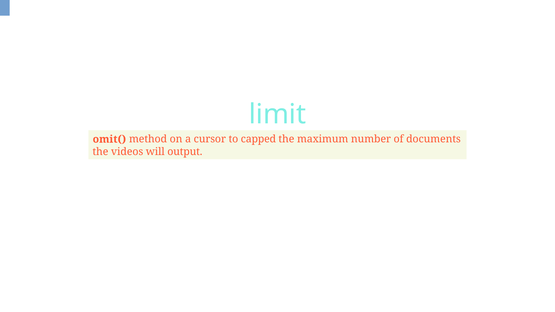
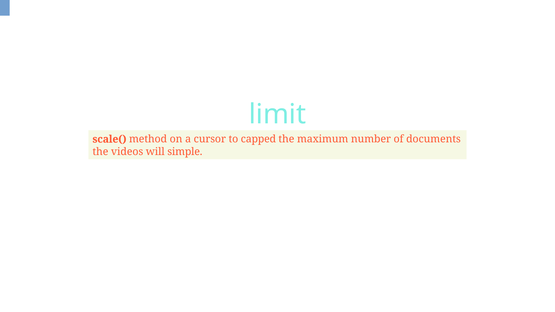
omit(: omit( -> scale(
output: output -> simple
